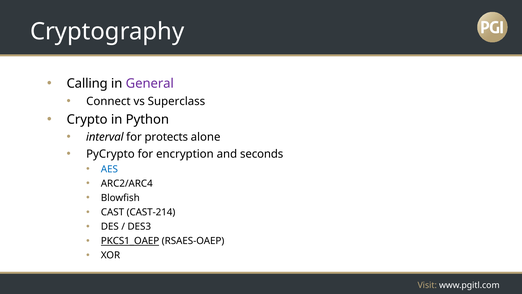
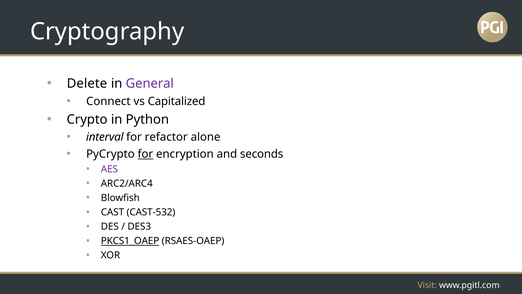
Calling: Calling -> Delete
Superclass: Superclass -> Capitalized
protects: protects -> refactor
for at (145, 154) underline: none -> present
AES colour: blue -> purple
CAST-214: CAST-214 -> CAST-532
